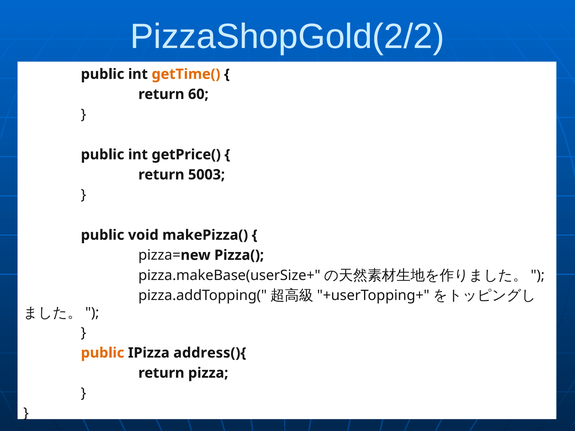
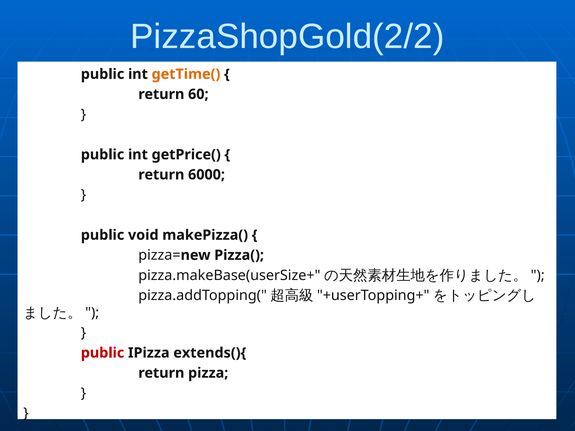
5003: 5003 -> 6000
public at (103, 353) colour: orange -> red
address(){: address(){ -> extends(){
